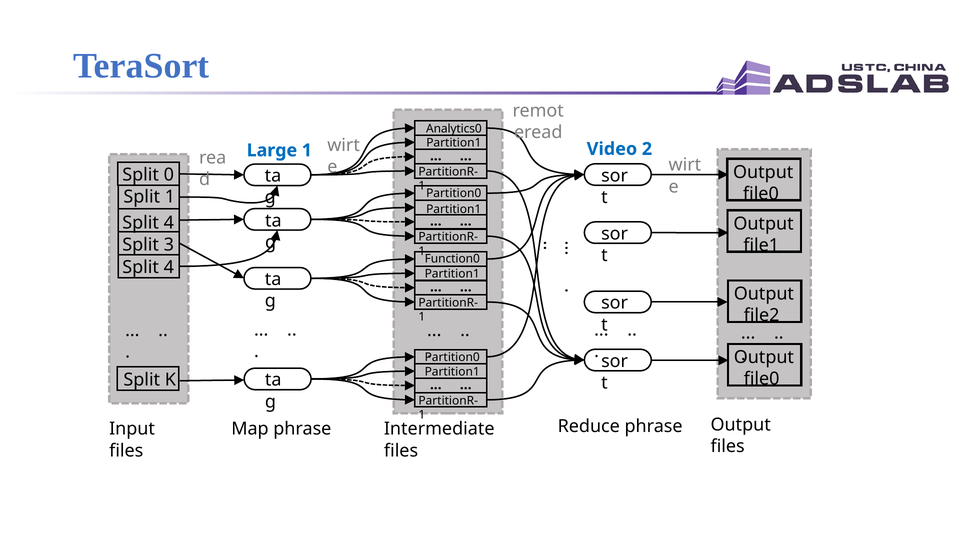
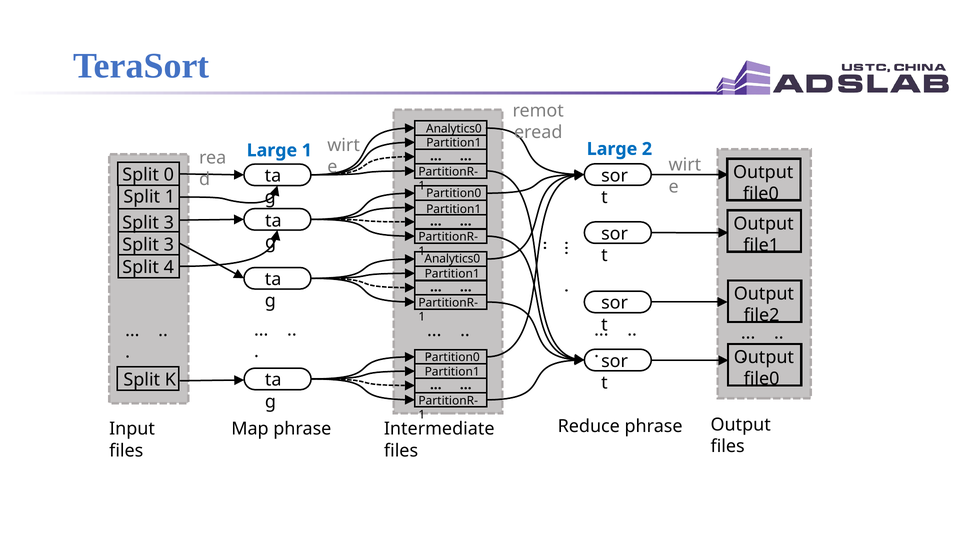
Video at (612, 149): Video -> Large
4 at (169, 223): 4 -> 3
Function0 at (452, 259): Function0 -> Analytics0
